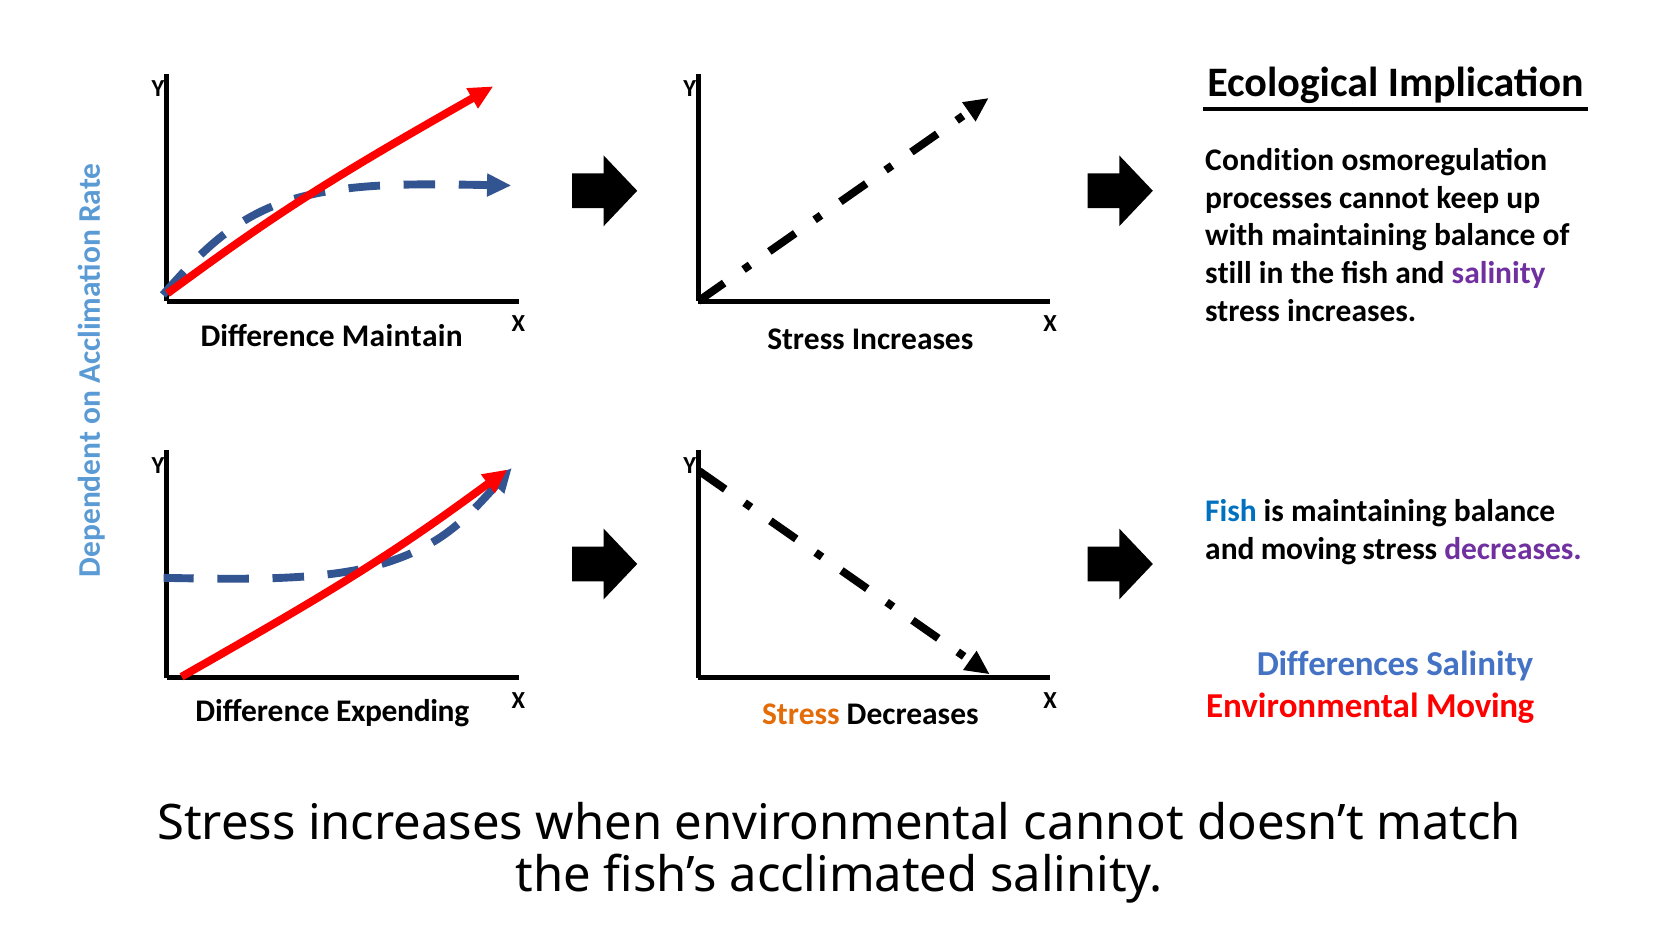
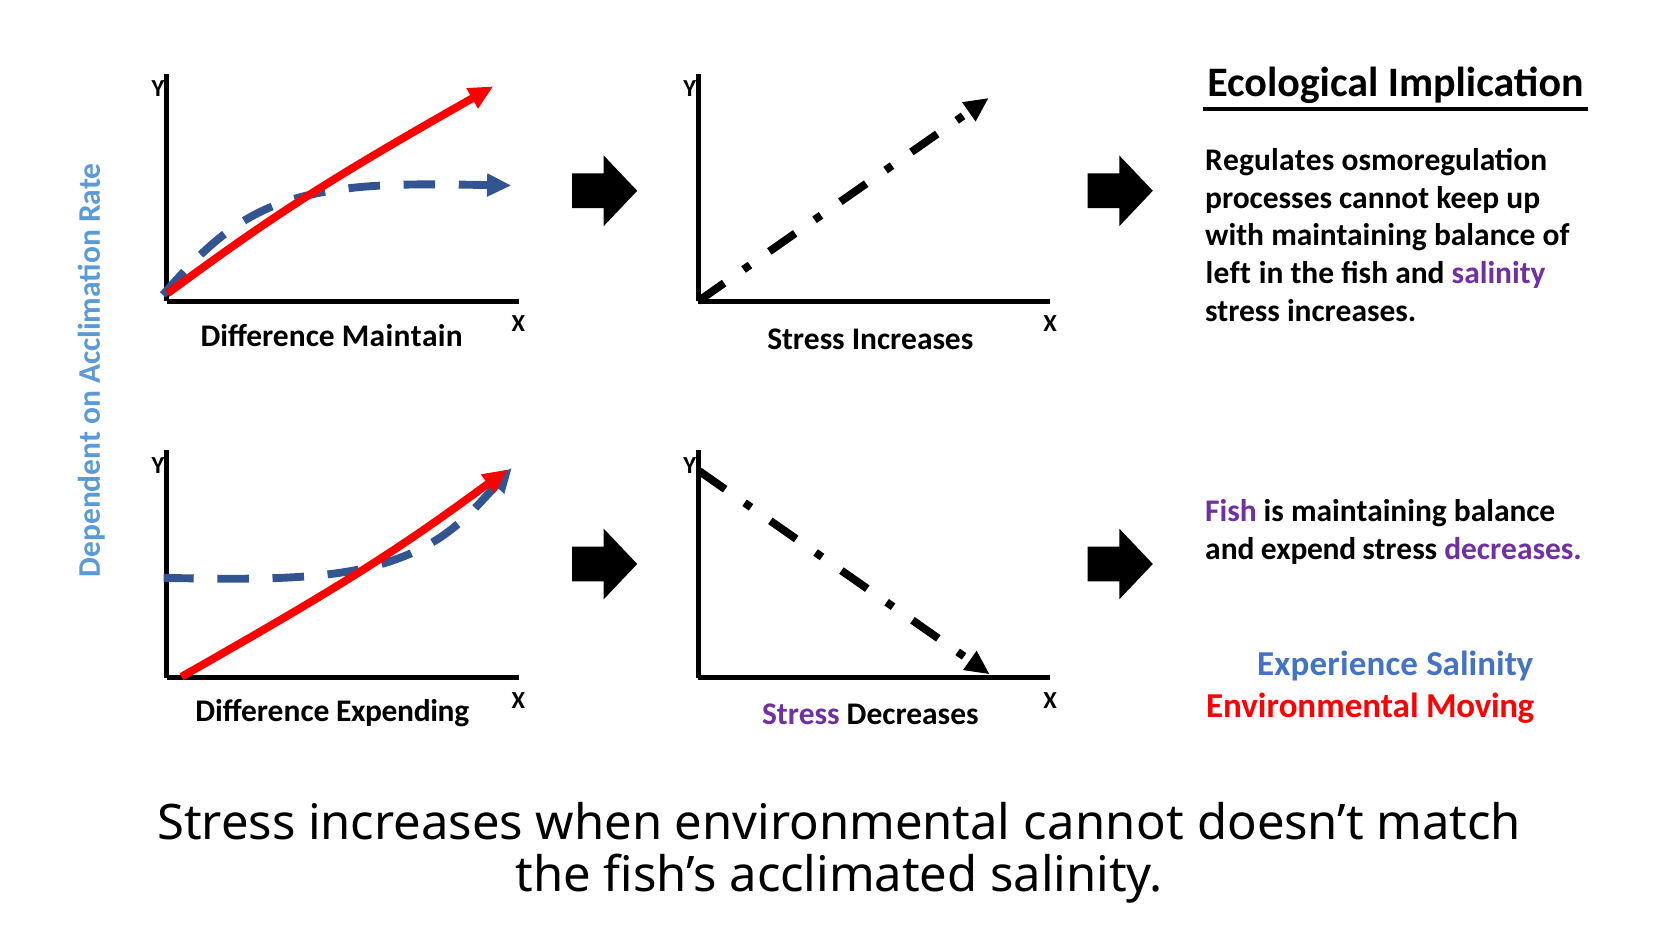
Condition: Condition -> Regulates
still: still -> left
Fish at (1231, 511) colour: blue -> purple
and moving: moving -> expend
Differences: Differences -> Experience
Stress at (801, 715) colour: orange -> purple
